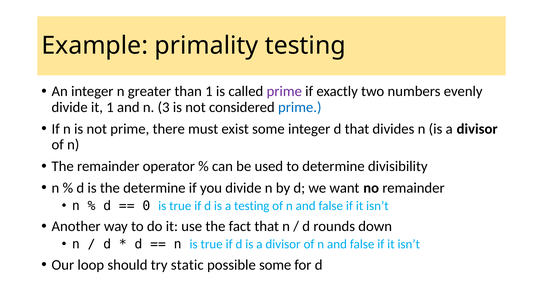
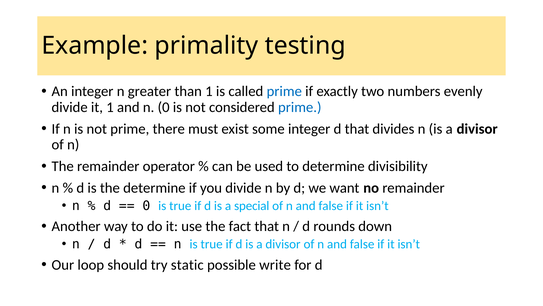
prime at (284, 91) colour: purple -> blue
n 3: 3 -> 0
a testing: testing -> special
possible some: some -> write
